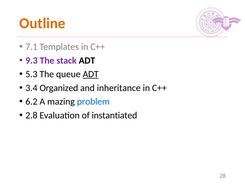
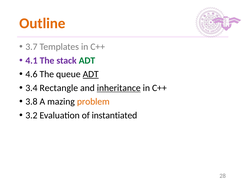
7.1: 7.1 -> 3.7
9.3: 9.3 -> 4.1
ADT at (87, 60) colour: black -> green
5.3: 5.3 -> 4.6
Organized: Organized -> Rectangle
inheritance underline: none -> present
6.2: 6.2 -> 3.8
problem colour: blue -> orange
2.8: 2.8 -> 3.2
